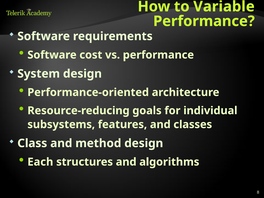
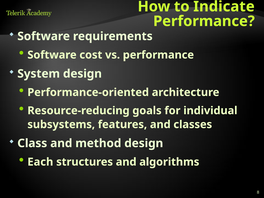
Variable: Variable -> Indicate
